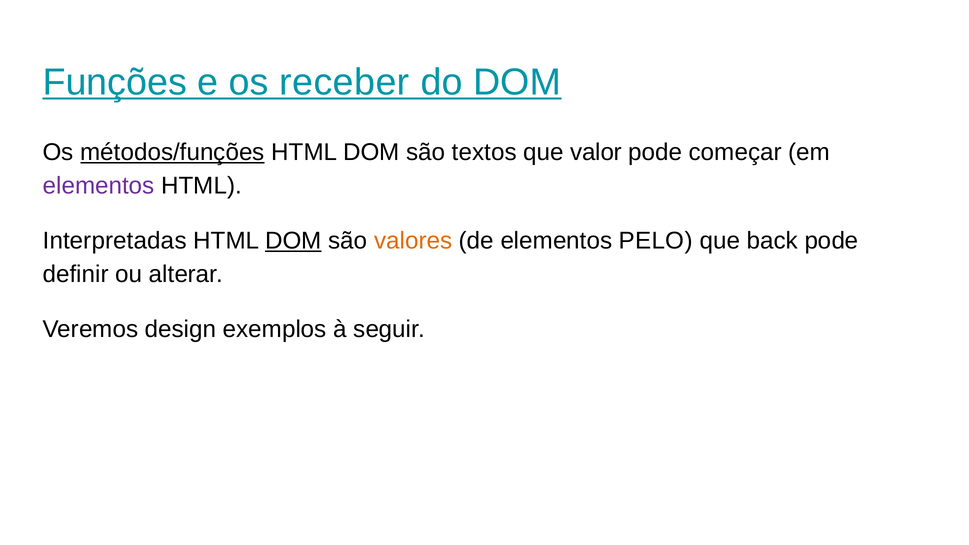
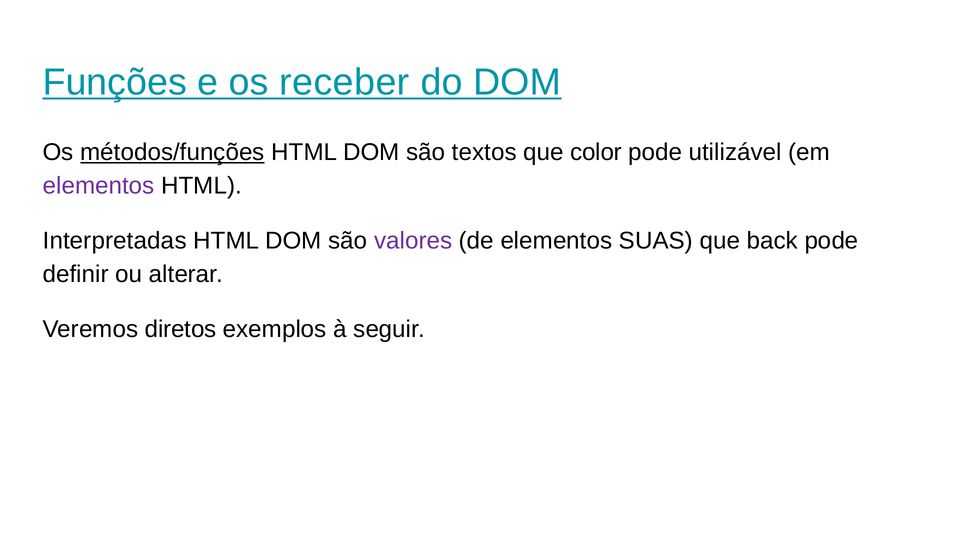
valor: valor -> color
começar: começar -> utilizável
DOM at (293, 241) underline: present -> none
valores colour: orange -> purple
PELO: PELO -> SUAS
design: design -> diretos
